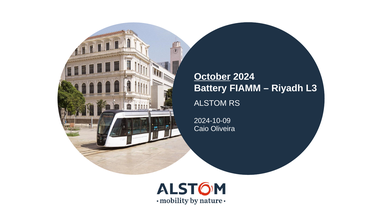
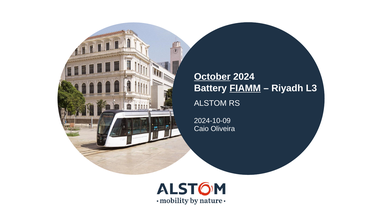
FIAMM underline: none -> present
